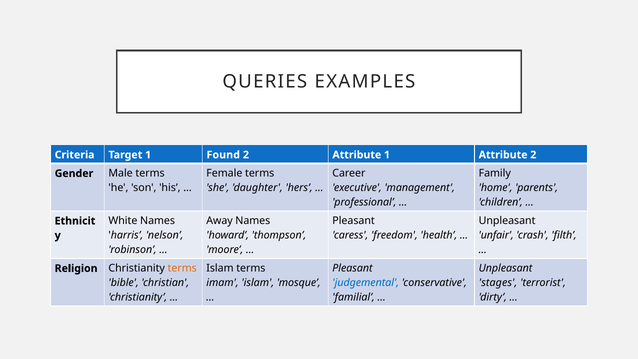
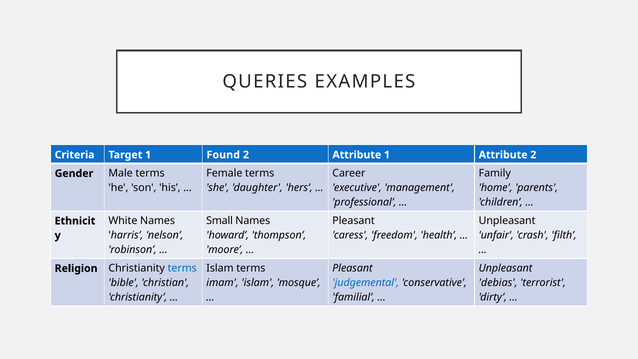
Away: Away -> Small
terms at (182, 268) colour: orange -> blue
stages: stages -> debias
